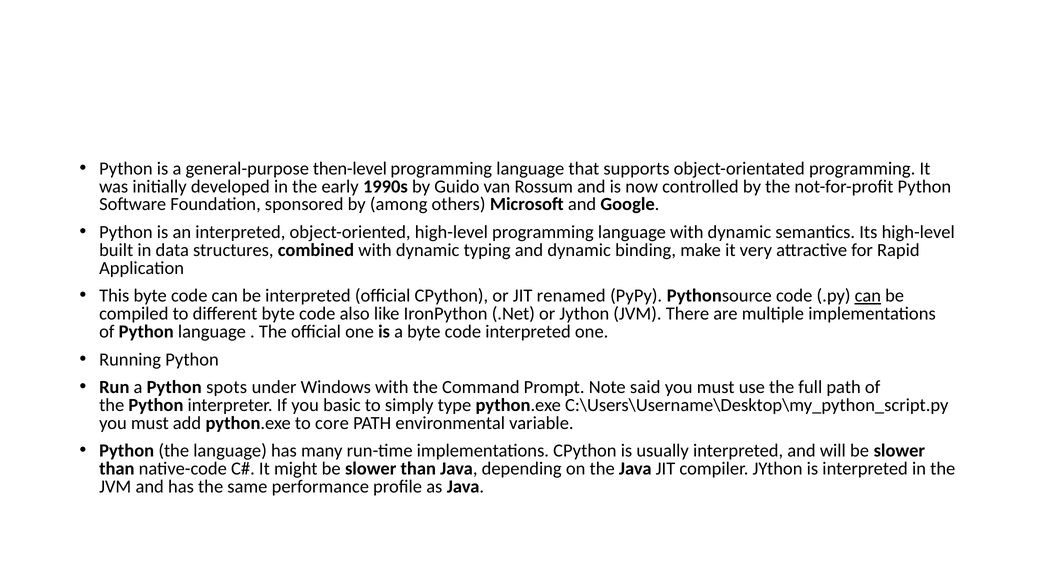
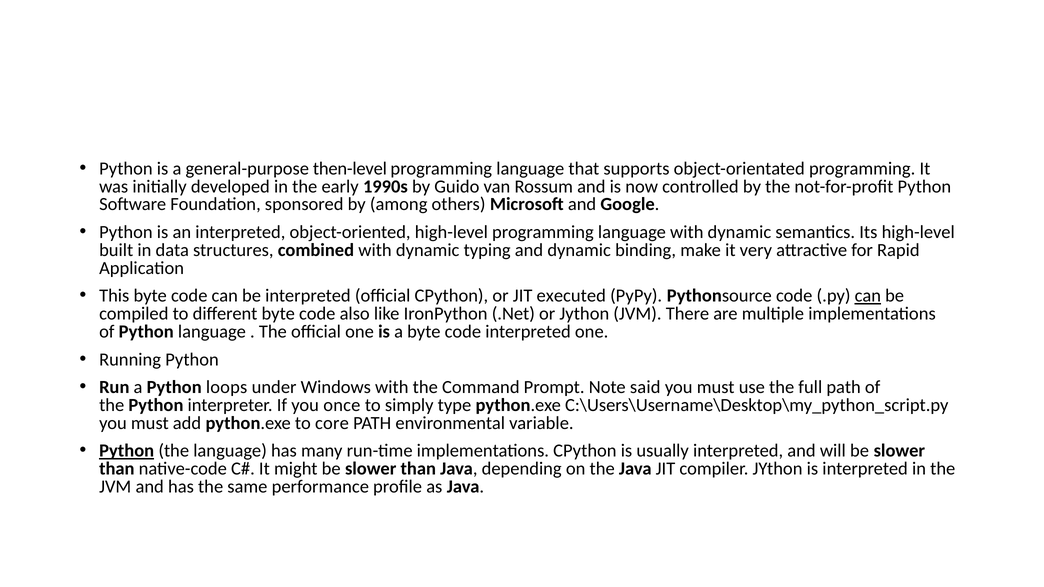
renamed: renamed -> executed
spots: spots -> loops
basic: basic -> once
Python at (127, 451) underline: none -> present
